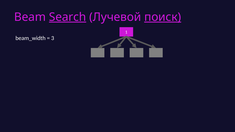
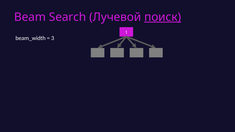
Search underline: present -> none
